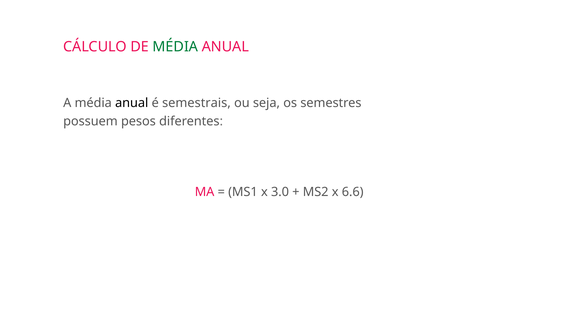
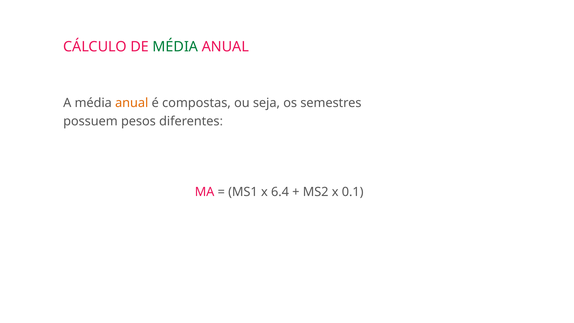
anual at (132, 103) colour: black -> orange
semestrais: semestrais -> compostas
3.0: 3.0 -> 6.4
6.6: 6.6 -> 0.1
